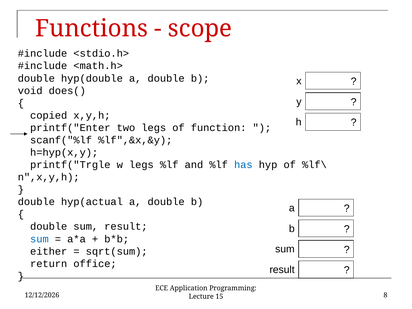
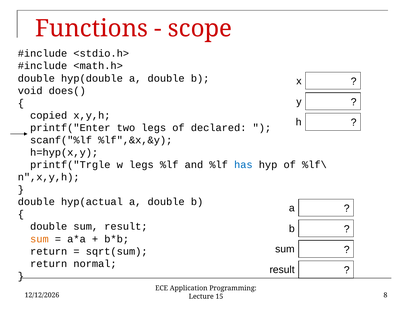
function: function -> declared
sum at (39, 239) colour: blue -> orange
either at (49, 251): either -> return
office: office -> normal
